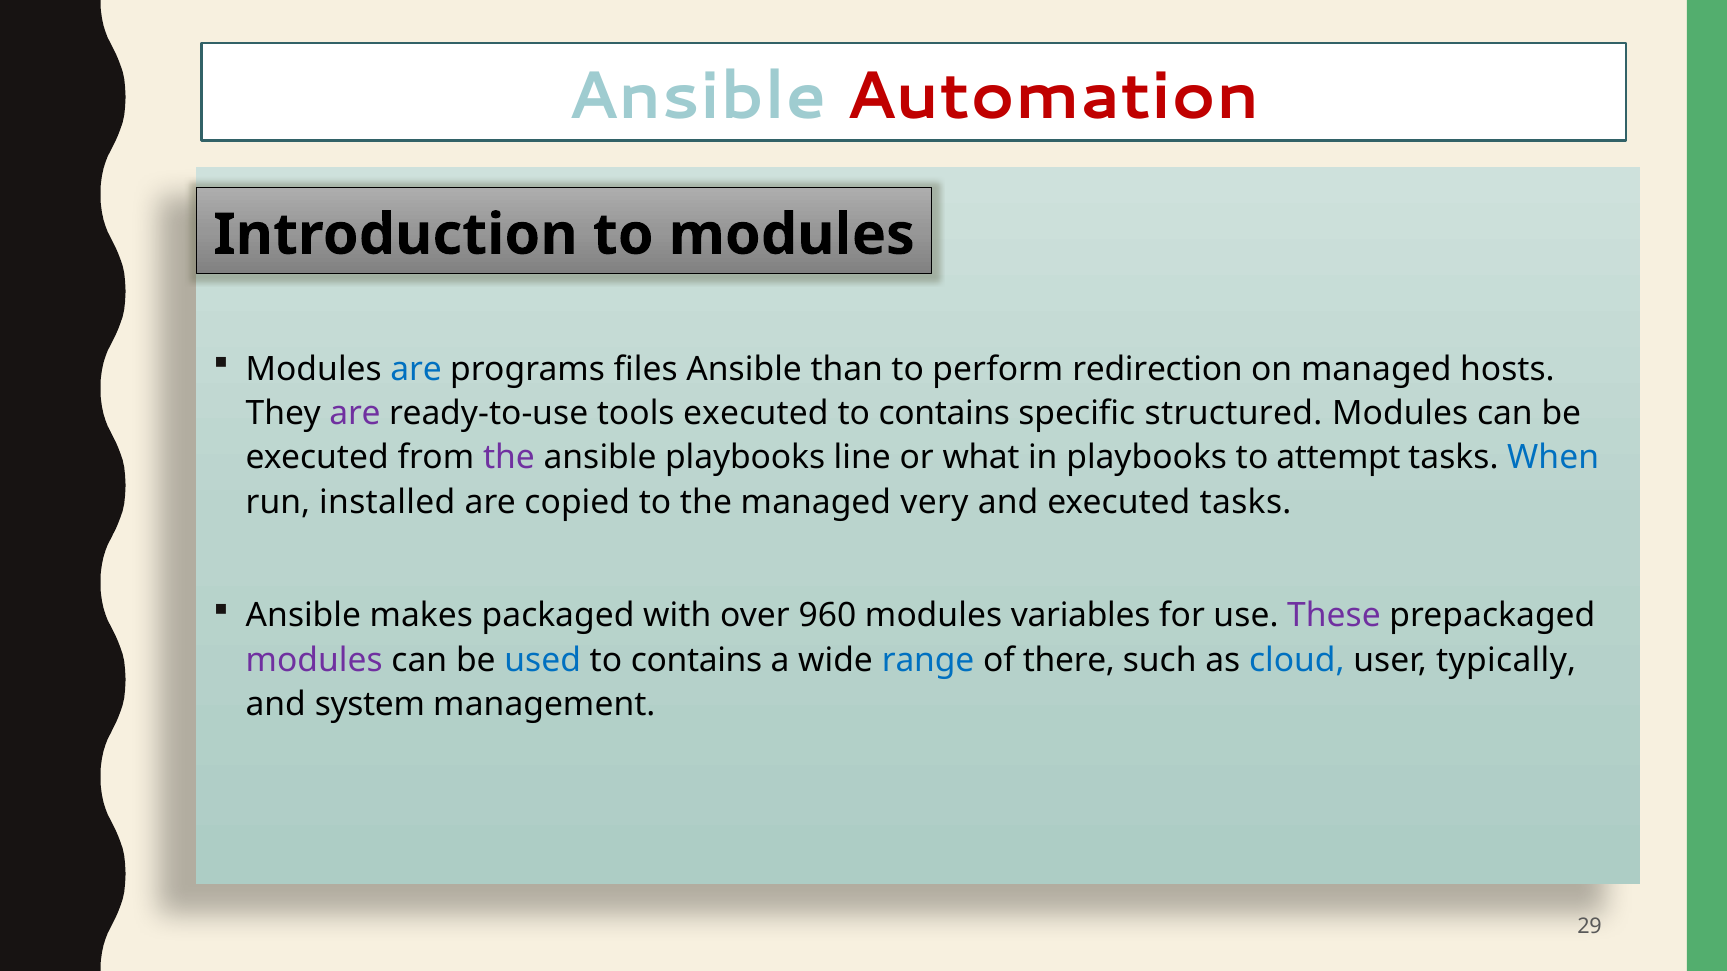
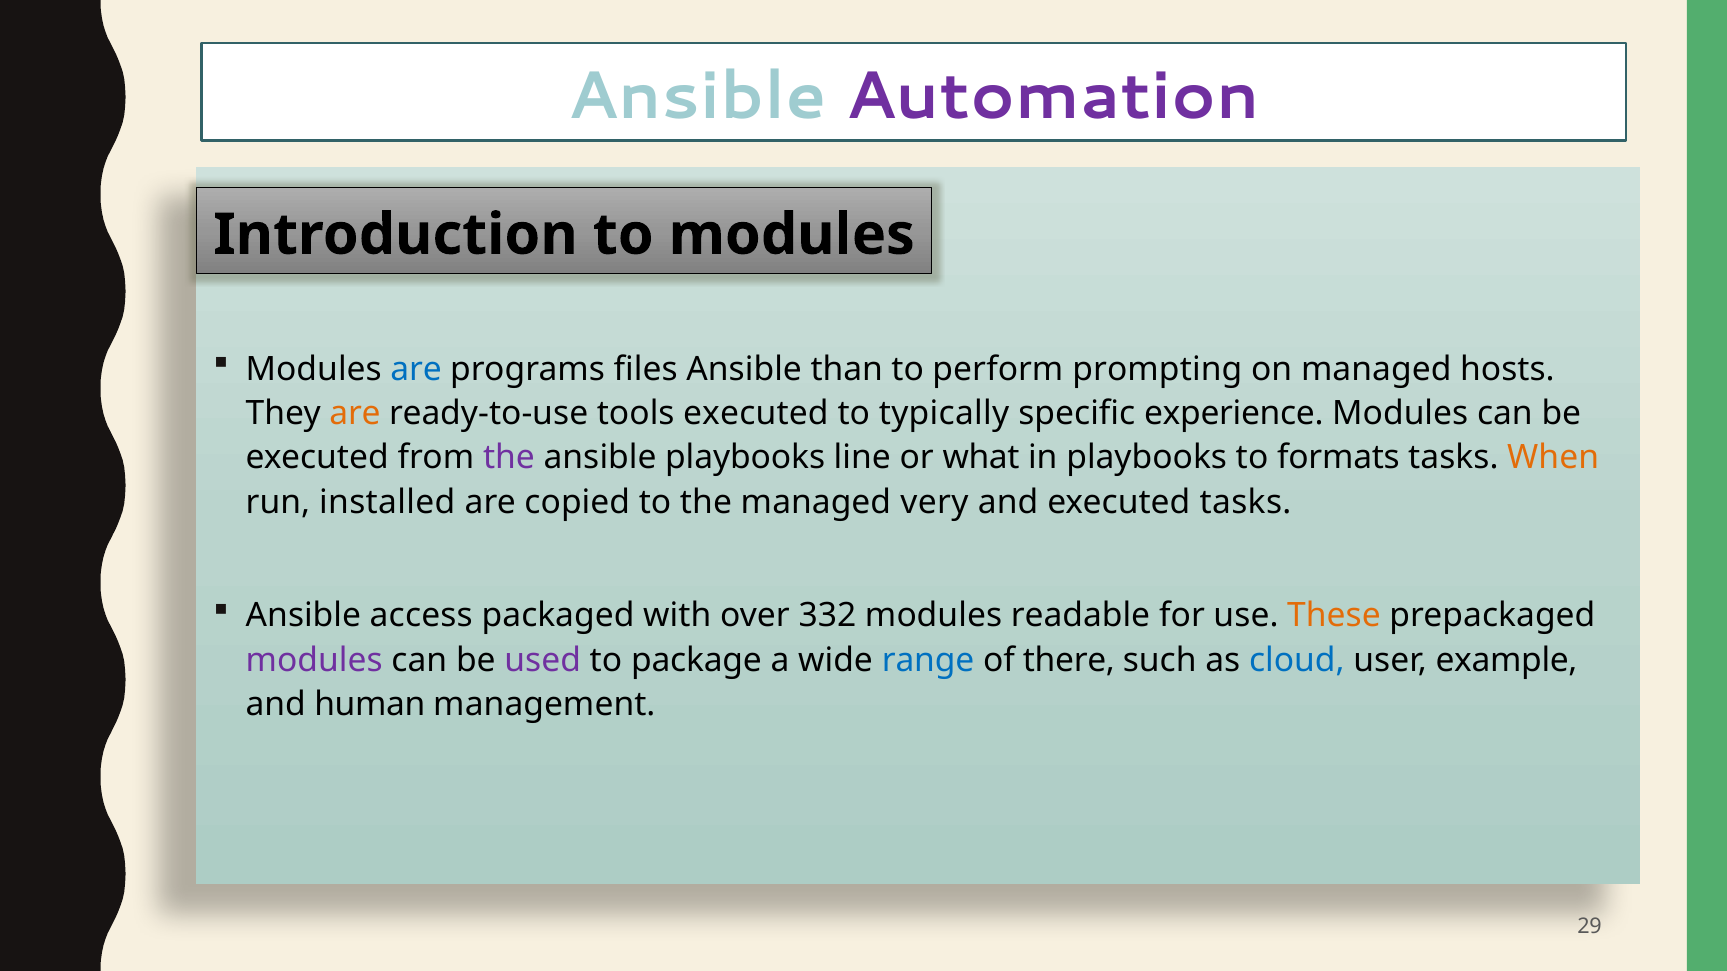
Automation colour: red -> purple
redirection: redirection -> prompting
are at (355, 414) colour: purple -> orange
contains at (944, 414): contains -> typically
structured: structured -> experience
attempt: attempt -> formats
When colour: blue -> orange
makes: makes -> access
960: 960 -> 332
variables: variables -> readable
These colour: purple -> orange
used colour: blue -> purple
contains at (697, 661): contains -> package
typically: typically -> example
system: system -> human
